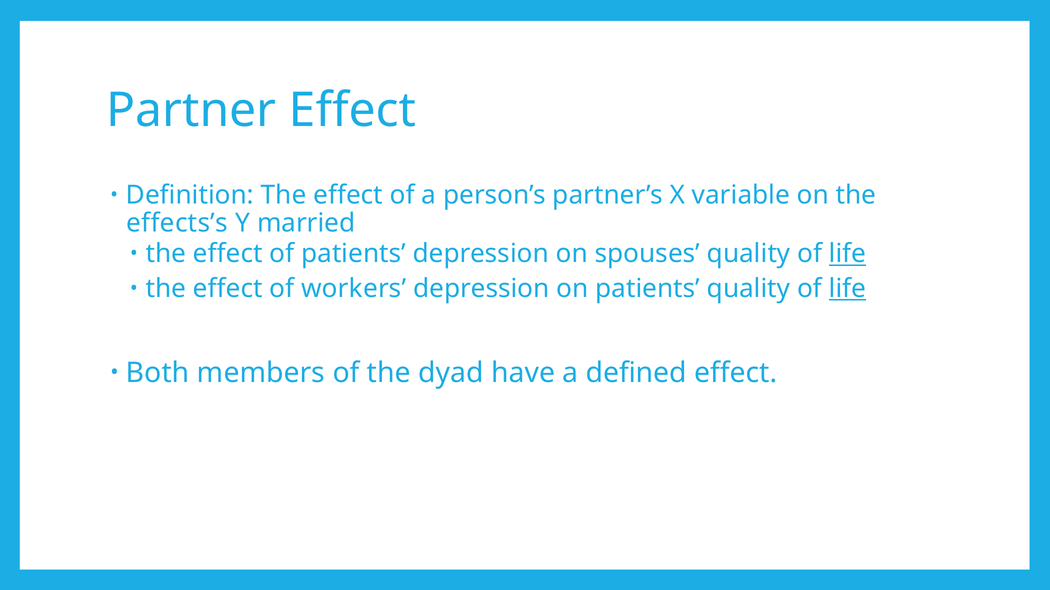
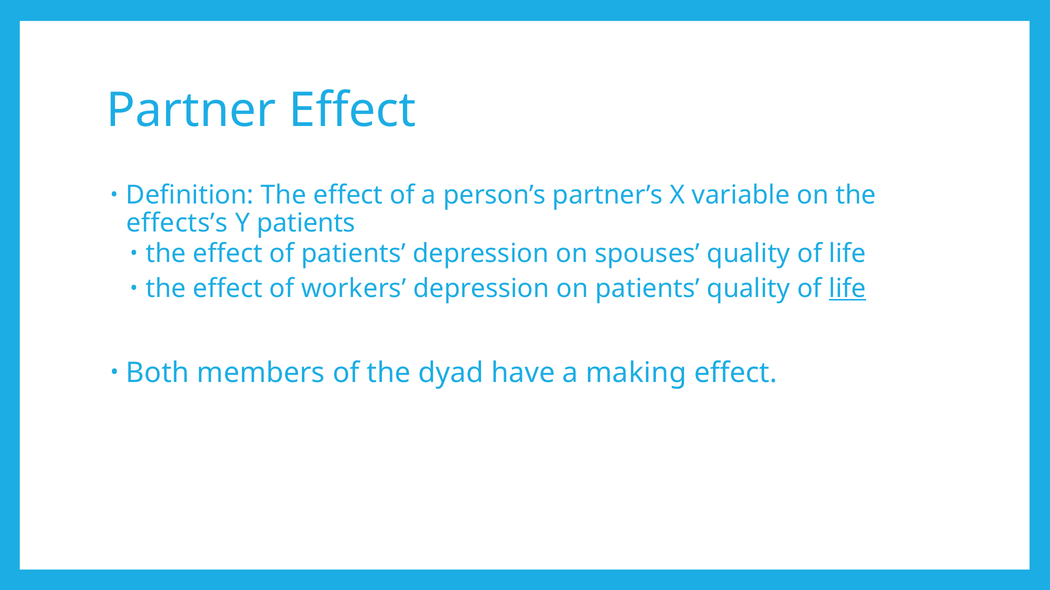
Y married: married -> patients
life at (848, 254) underline: present -> none
defined: defined -> making
